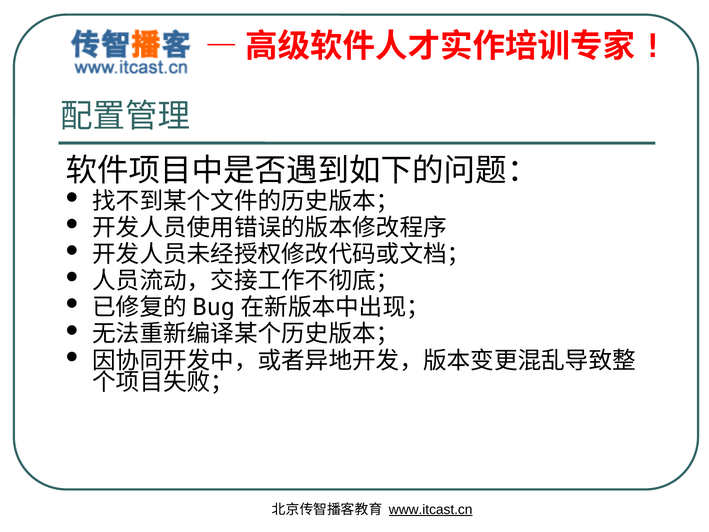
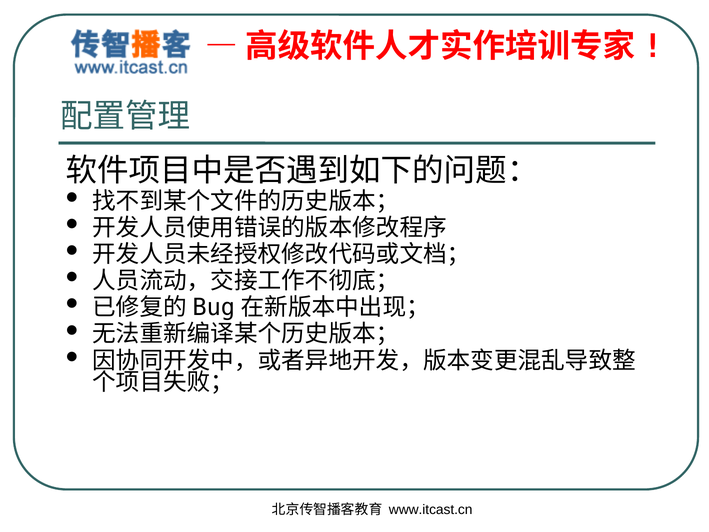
www.itcast.cn underline: present -> none
